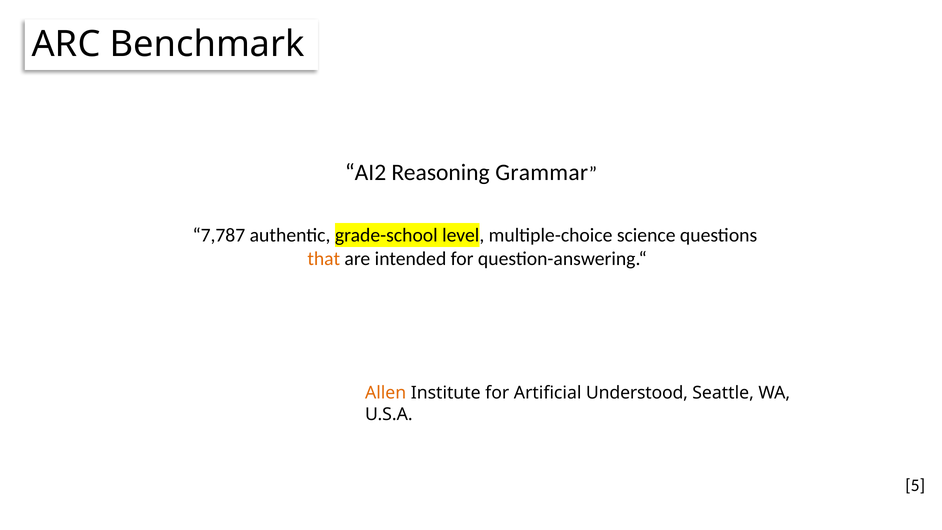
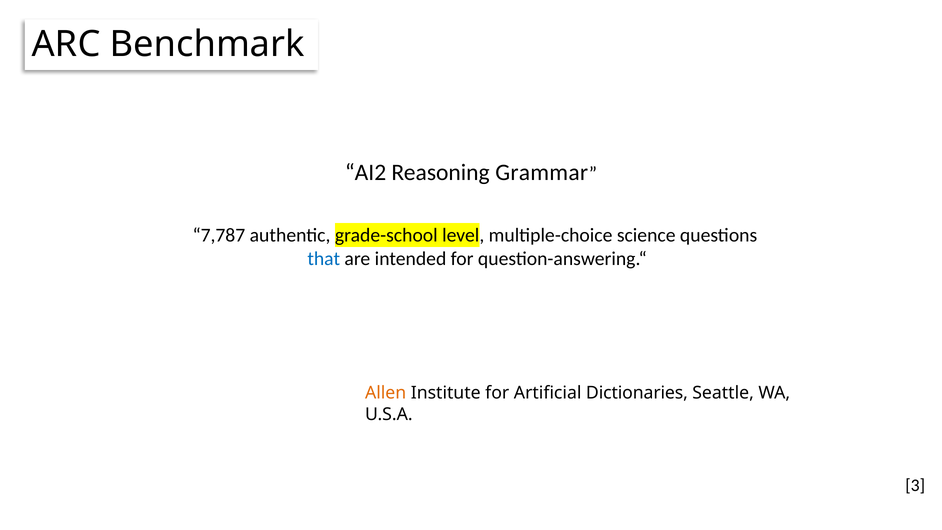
that colour: orange -> blue
Understood: Understood -> Dictionaries
5: 5 -> 3
